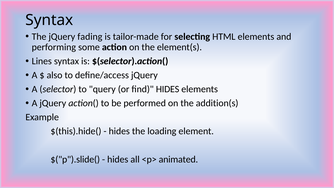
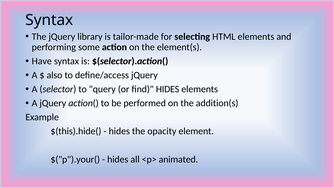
fading: fading -> library
Lines: Lines -> Have
loading: loading -> opacity
$("p").slide(: $("p").slide( -> $("p").your(
